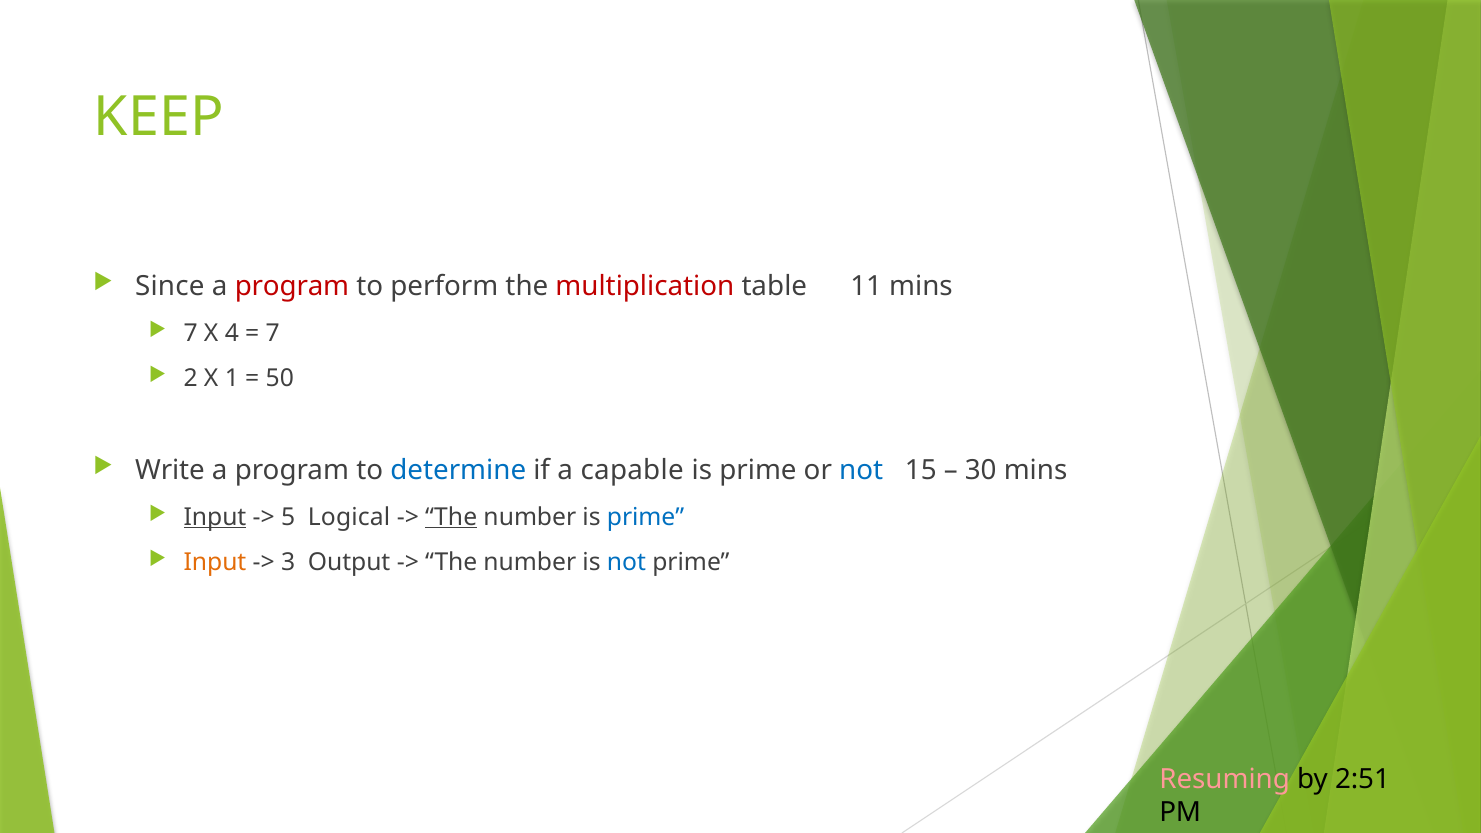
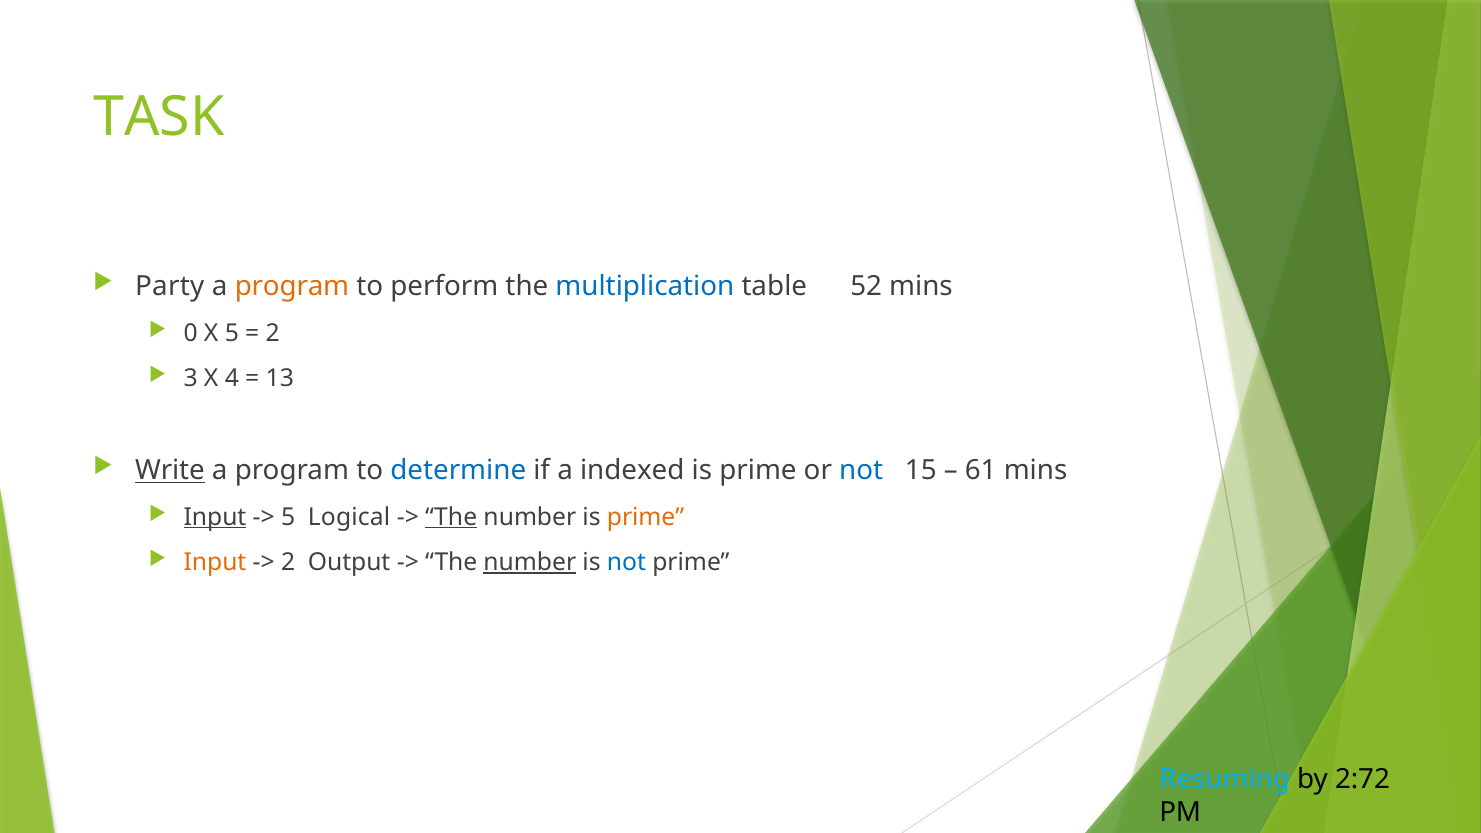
KEEP: KEEP -> TASK
Since: Since -> Party
program at (292, 287) colour: red -> orange
multiplication colour: red -> blue
11: 11 -> 52
7 at (191, 333): 7 -> 0
X 4: 4 -> 5
7 at (273, 333): 7 -> 2
2: 2 -> 3
1: 1 -> 4
50: 50 -> 13
Write underline: none -> present
capable: capable -> indexed
30: 30 -> 61
prime at (646, 517) colour: blue -> orange
3 at (288, 562): 3 -> 2
number at (530, 562) underline: none -> present
Resuming colour: pink -> light blue
2:51: 2:51 -> 2:72
